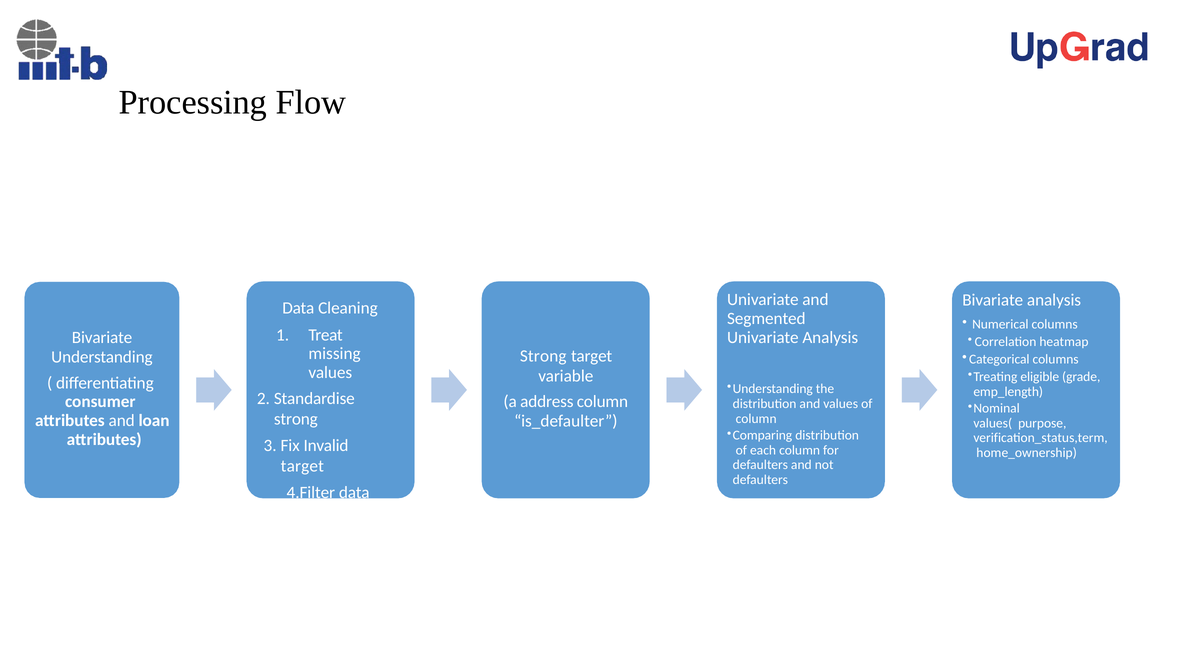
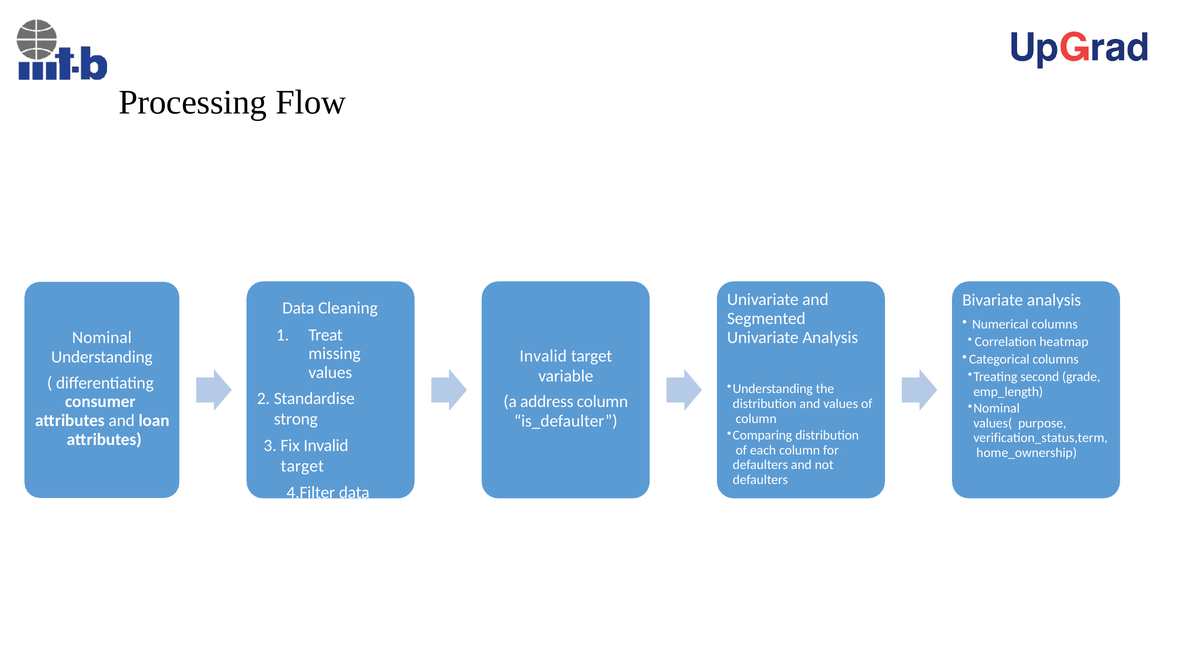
Bivariate at (102, 337): Bivariate -> Nominal
Strong at (543, 356): Strong -> Invalid
eligible: eligible -> second
